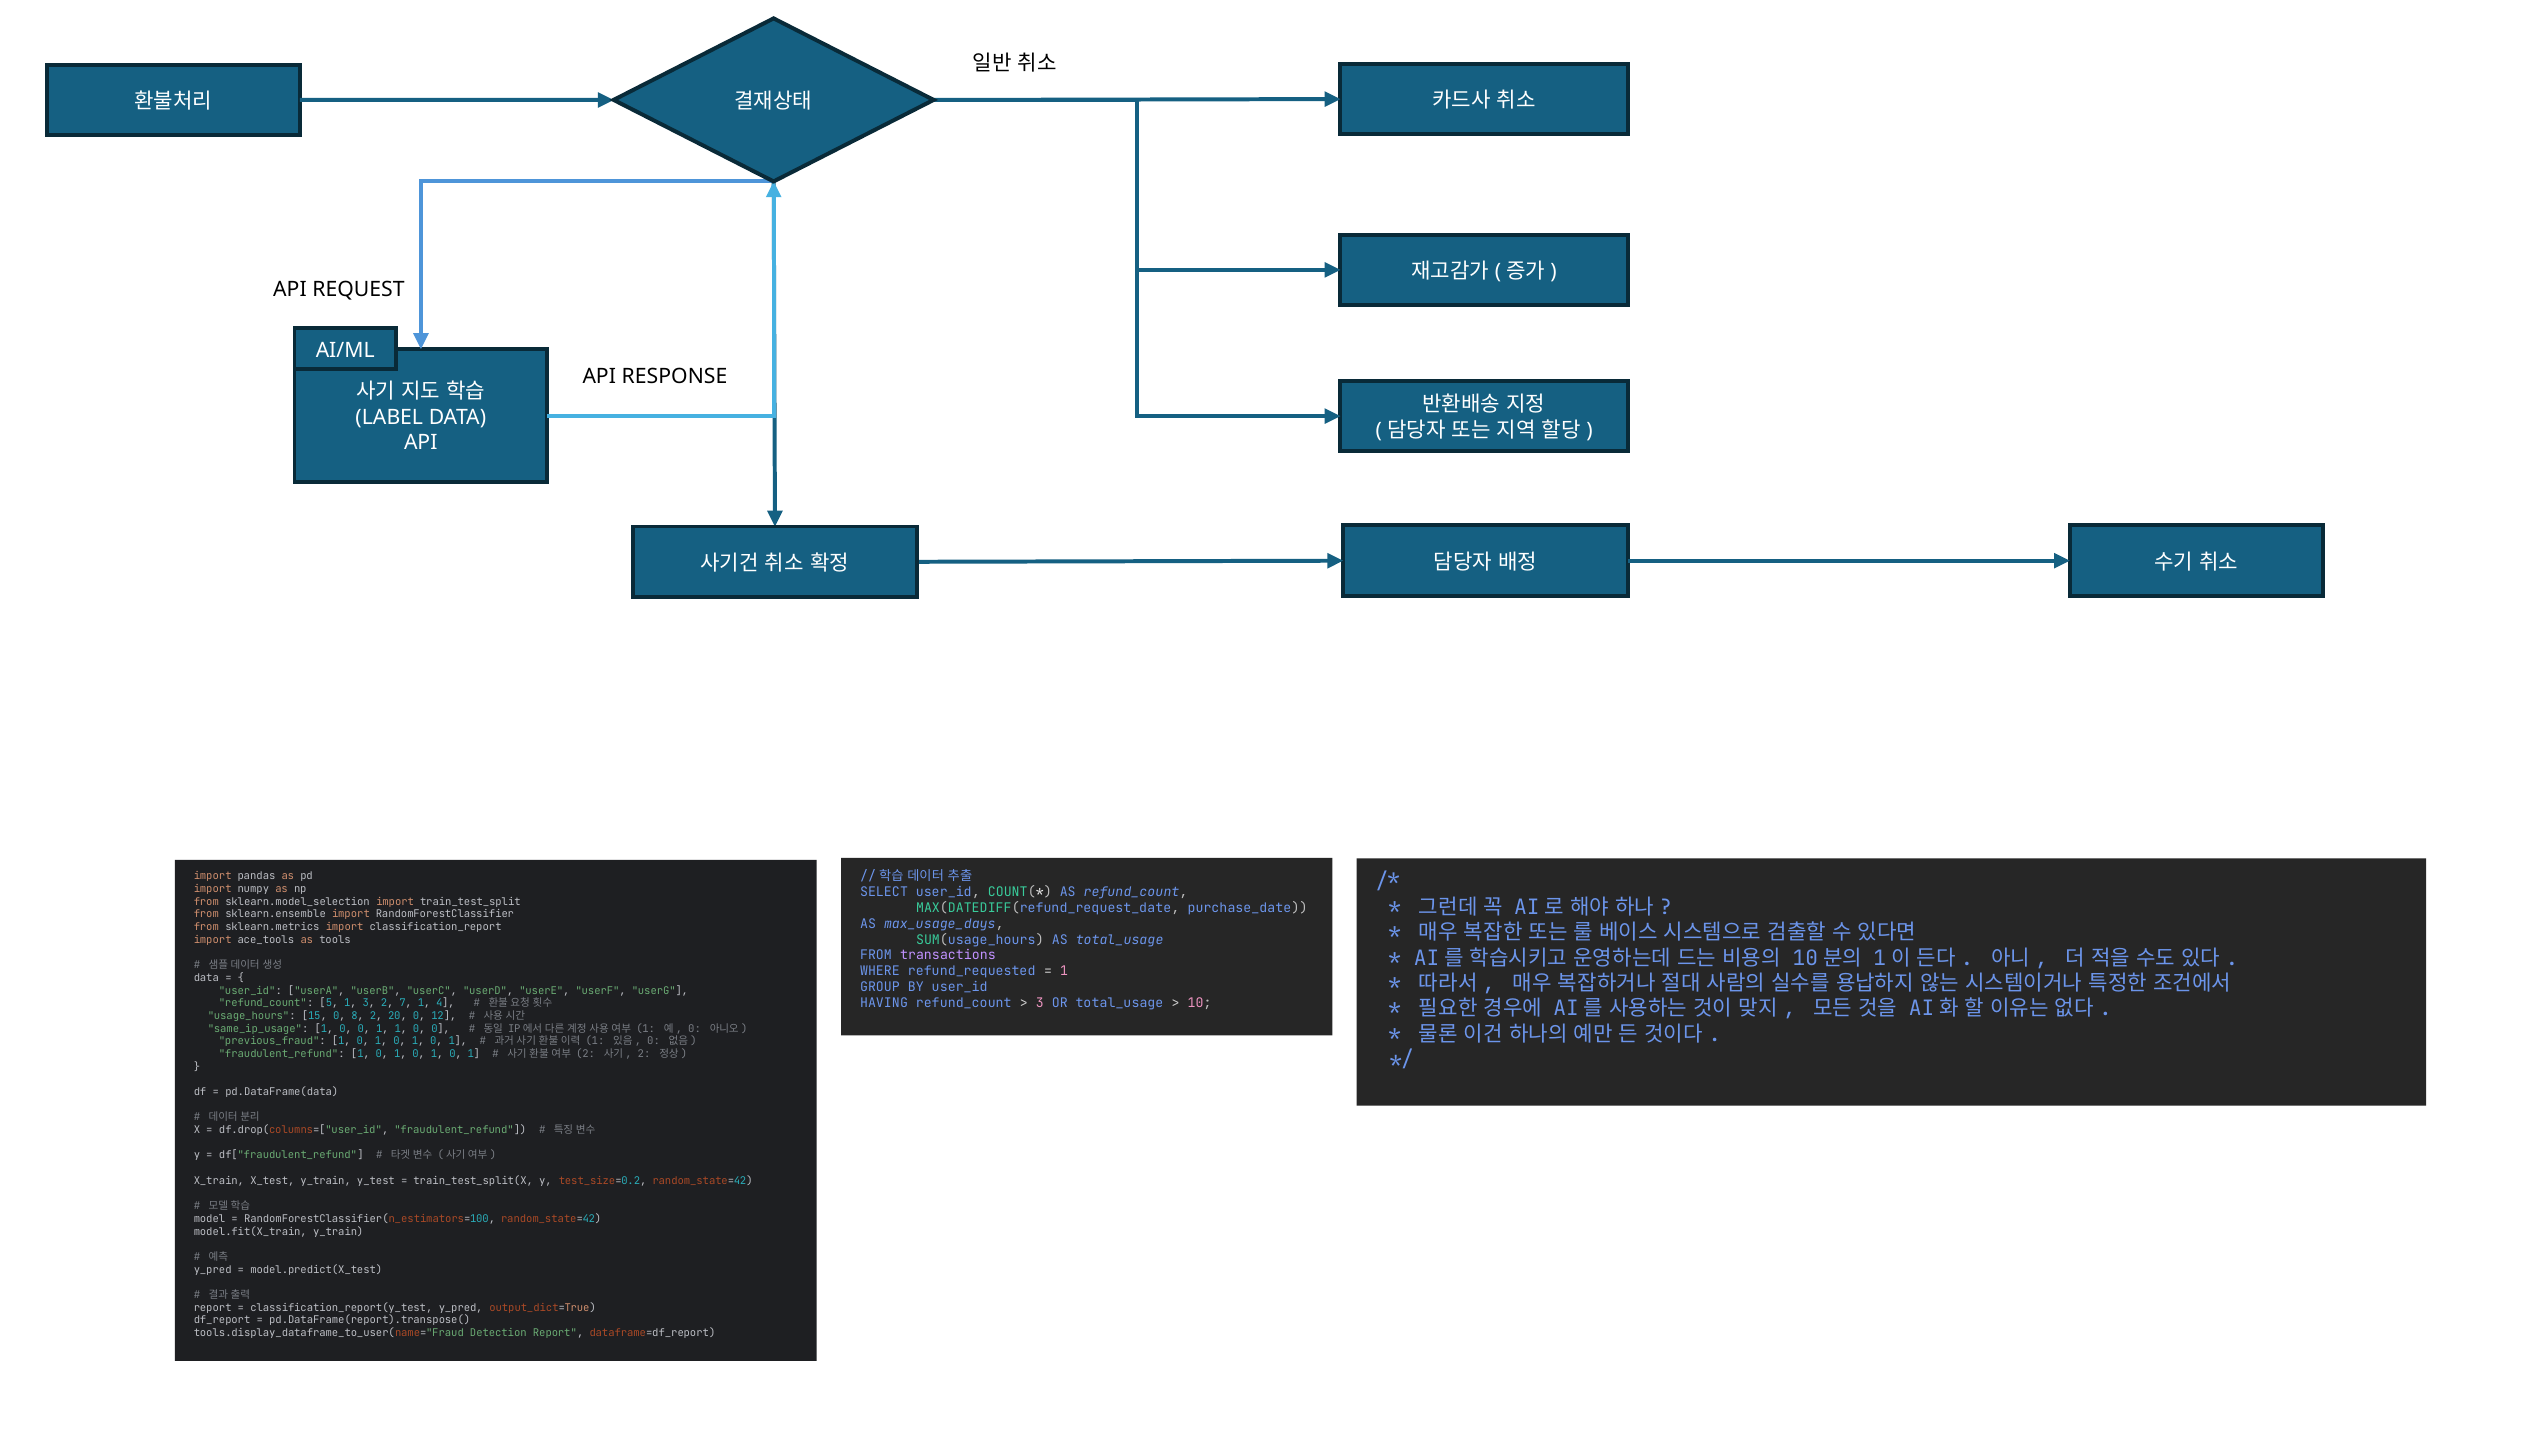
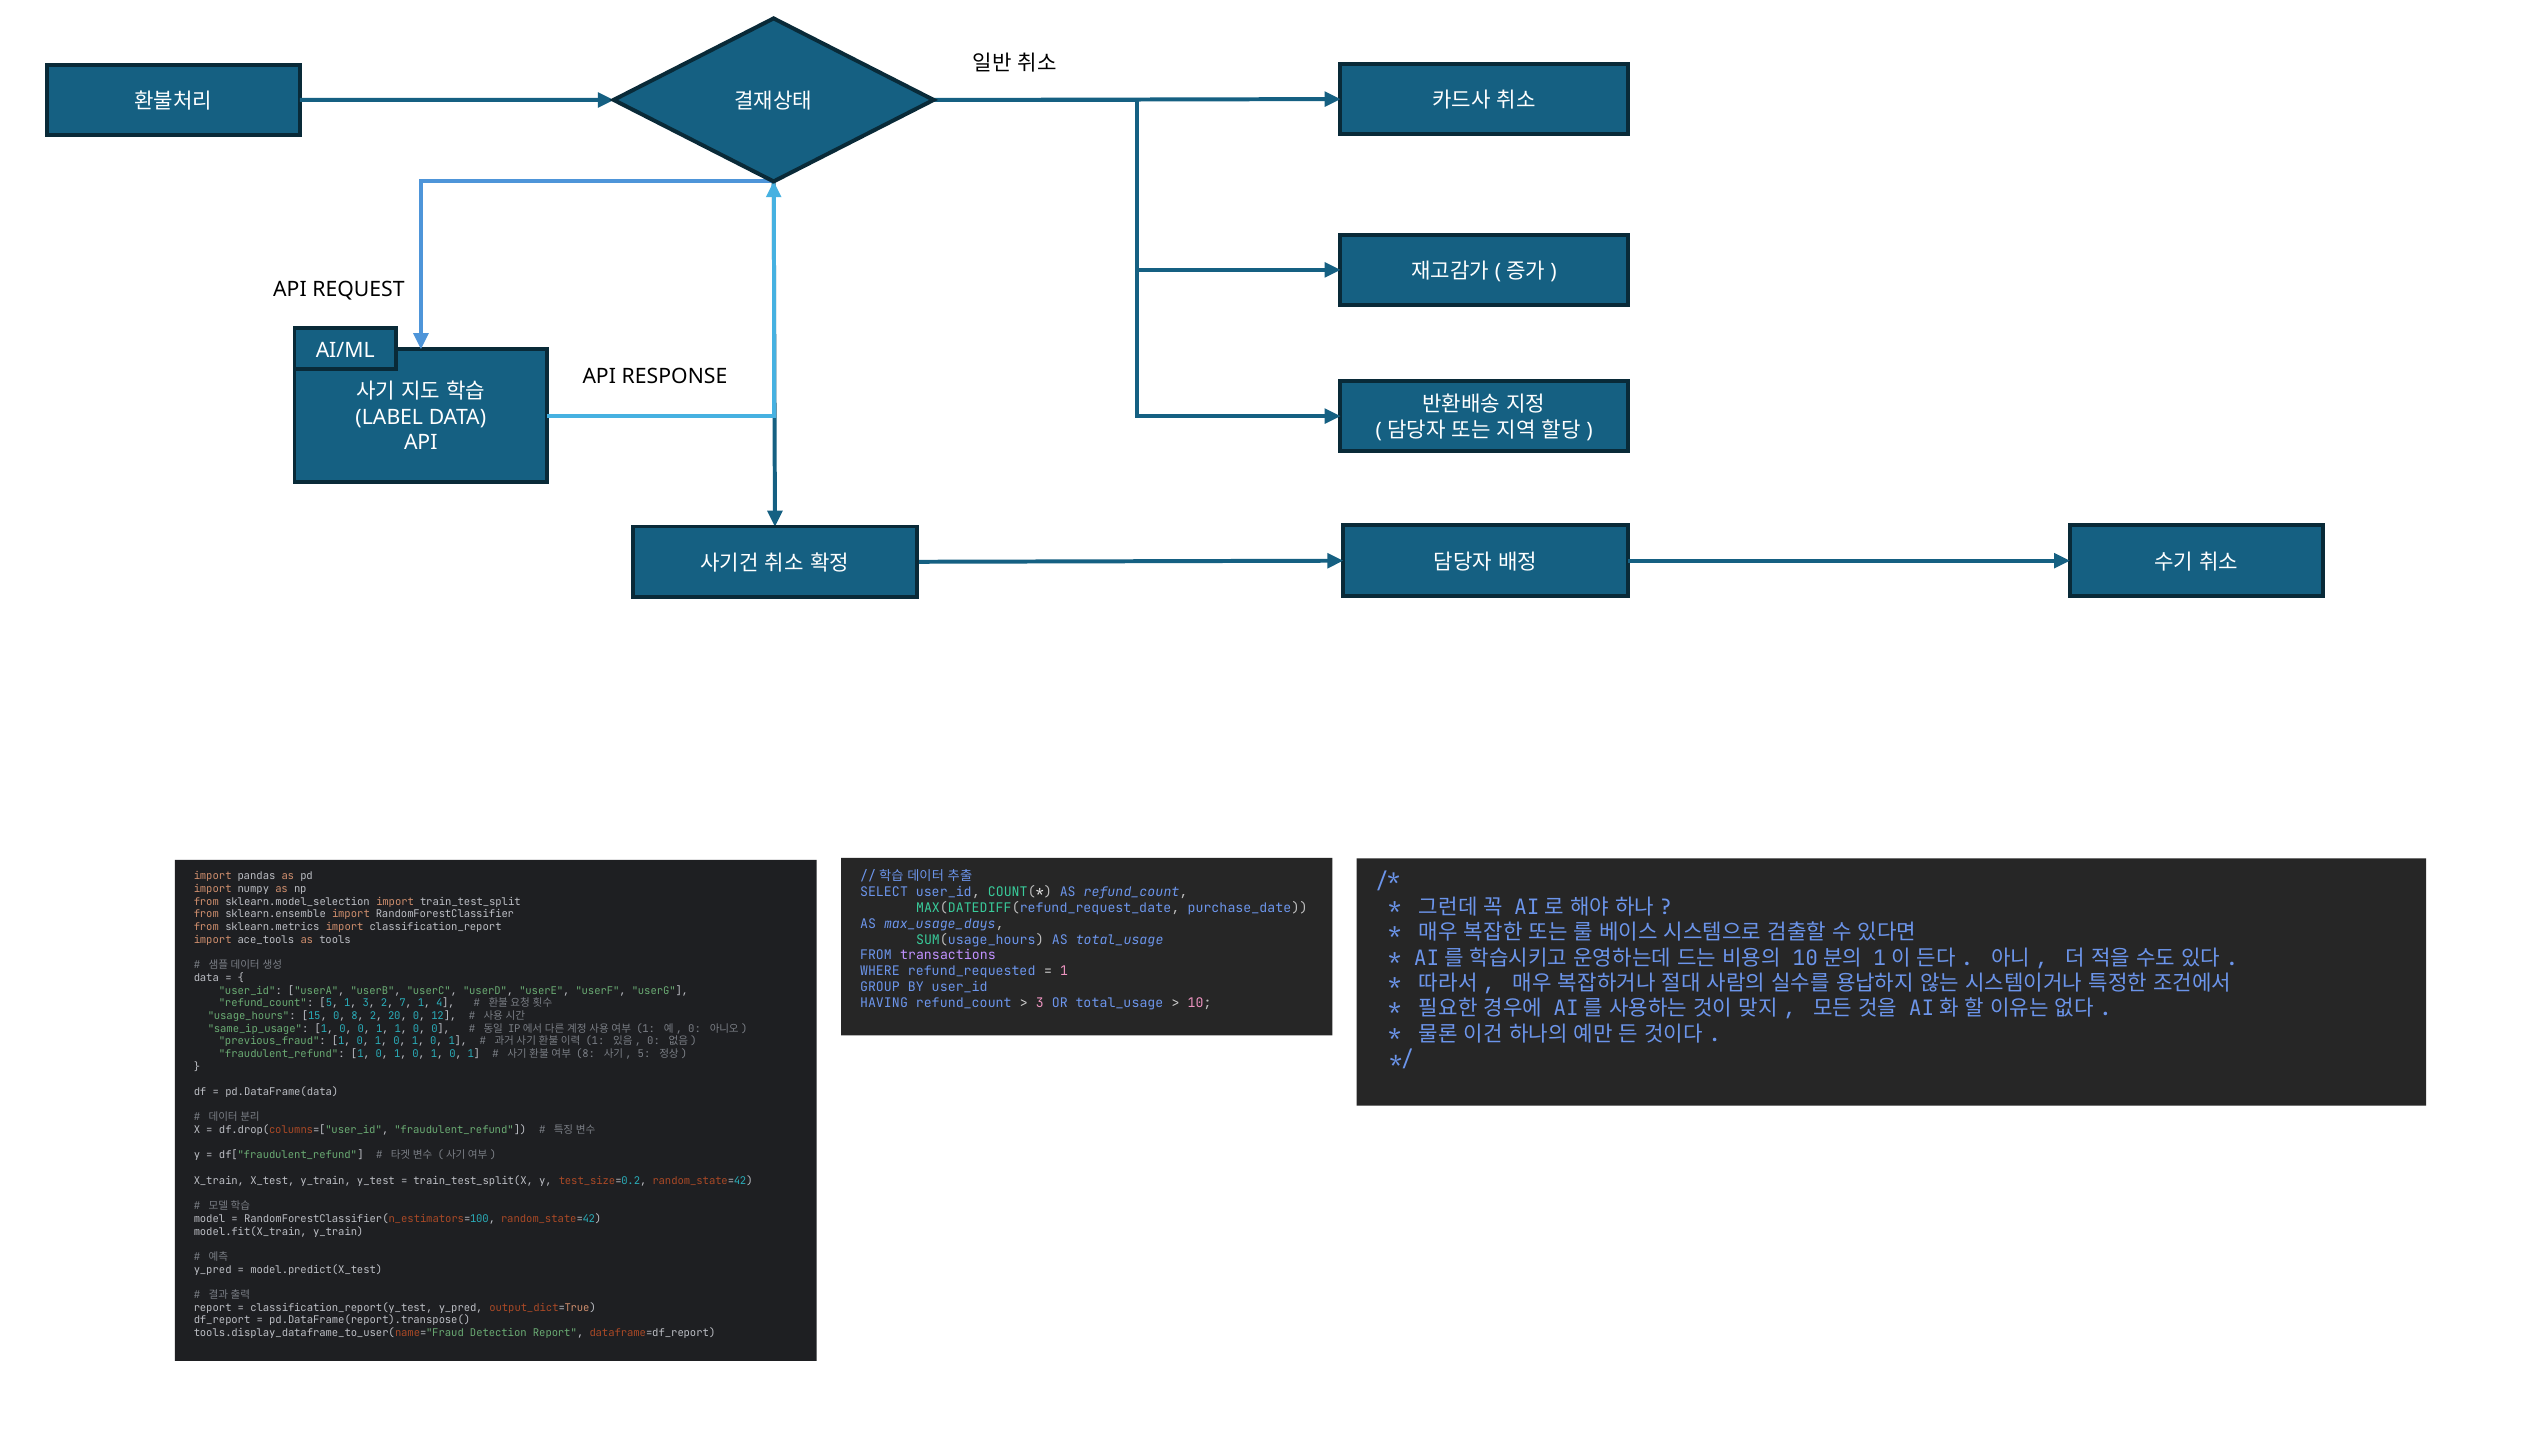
2 at (586, 1054): 2 -> 8
2 at (644, 1054): 2 -> 5
